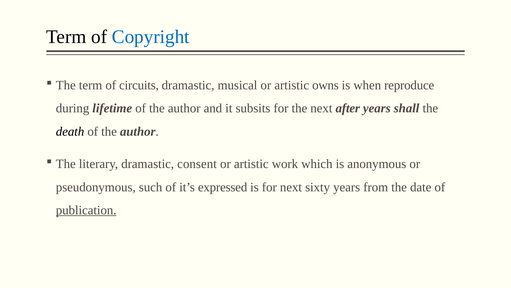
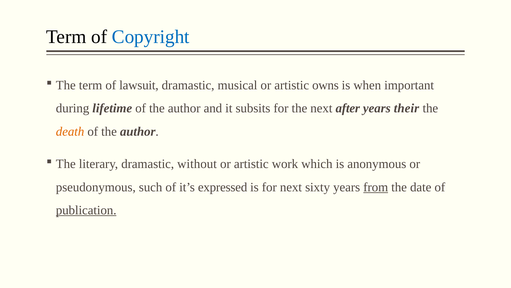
circuits: circuits -> lawsuit
reproduce: reproduce -> important
shall: shall -> their
death colour: black -> orange
consent: consent -> without
from underline: none -> present
